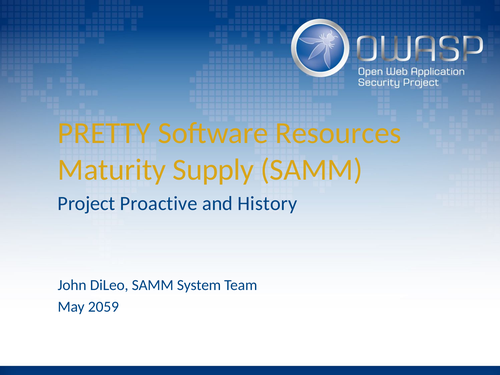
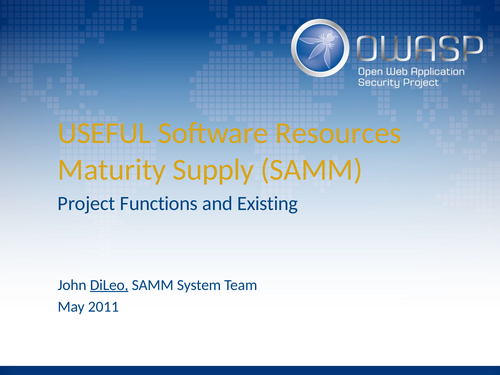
PRETTY: PRETTY -> USEFUL
Proactive: Proactive -> Functions
History: History -> Existing
DiLeo underline: none -> present
2059: 2059 -> 2011
